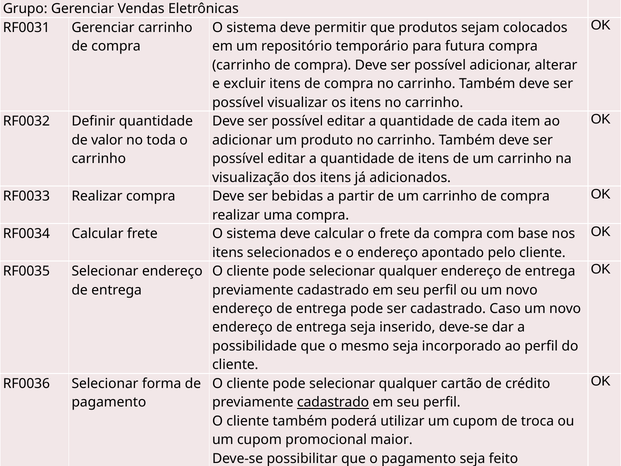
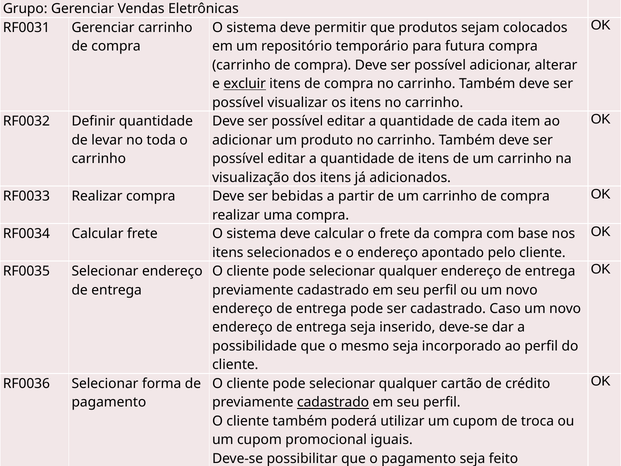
excluir underline: none -> present
valor: valor -> levar
maior: maior -> iguais
